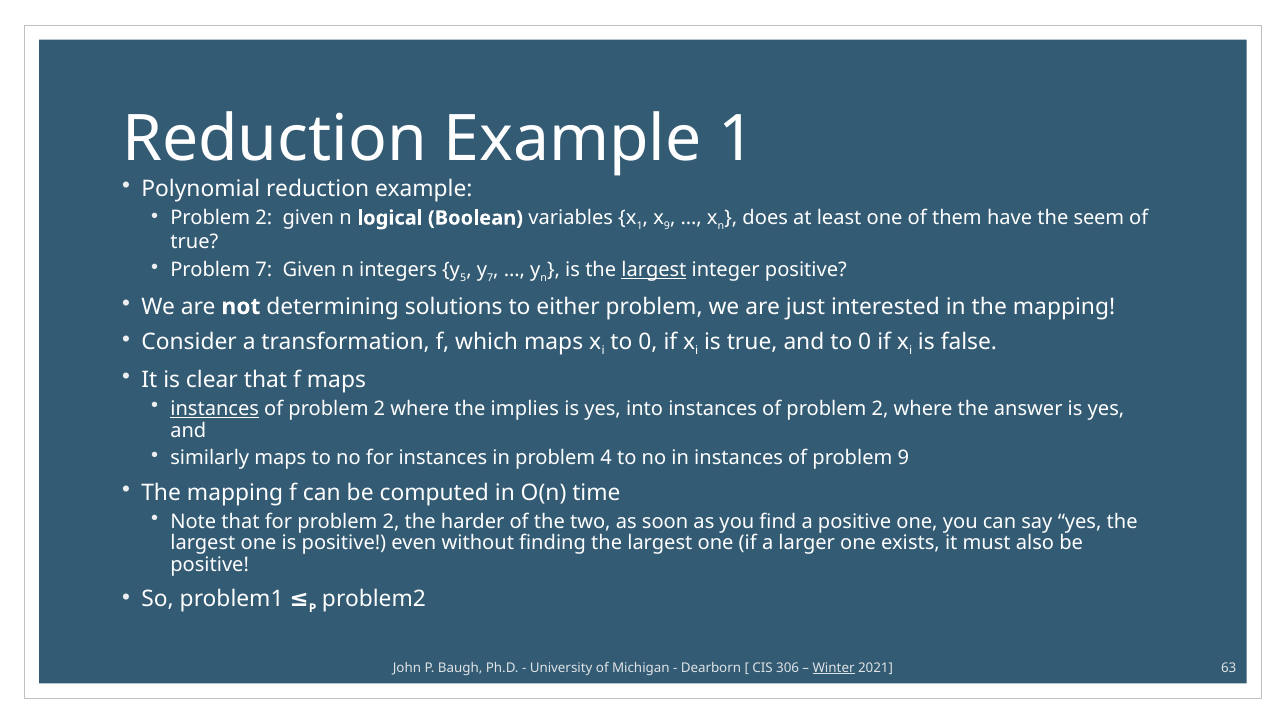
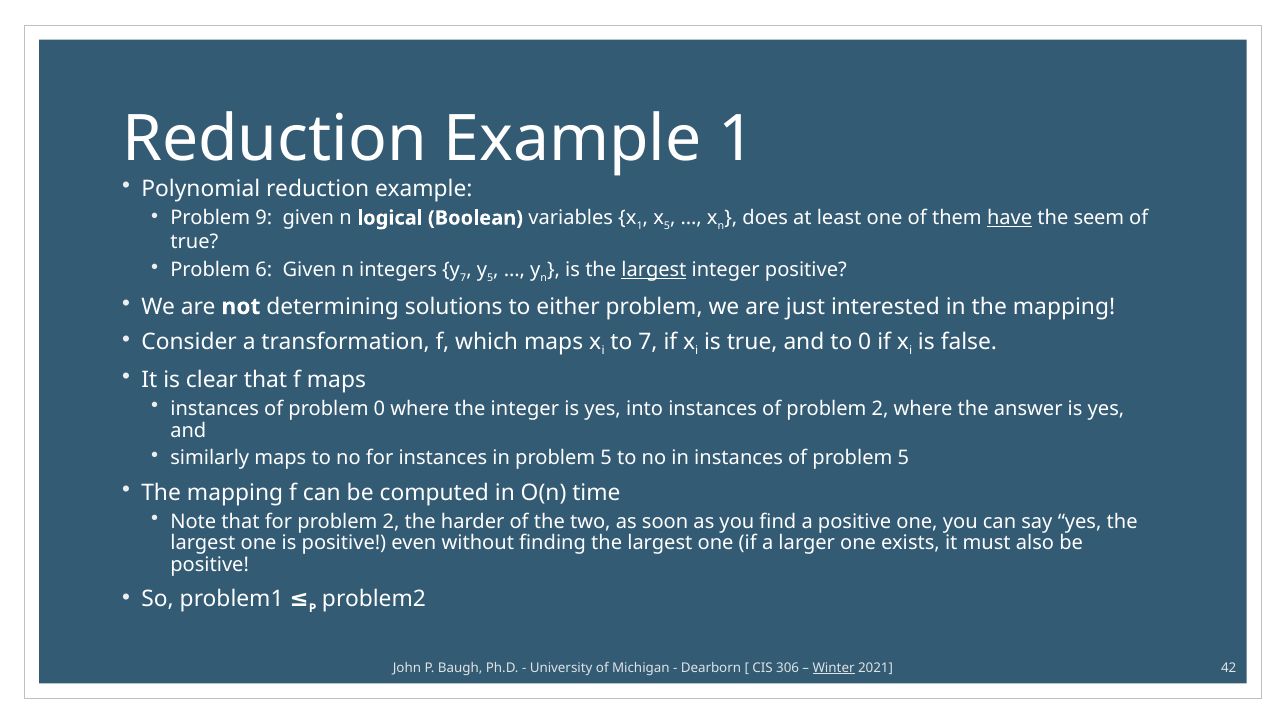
2 at (264, 218): 2 -> 9
9 at (667, 226): 9 -> 5
have underline: none -> present
Problem 7: 7 -> 6
5 at (463, 278): 5 -> 7
7 at (490, 278): 7 -> 5
0 at (648, 342): 0 -> 7
instances at (215, 409) underline: present -> none
2 at (379, 409): 2 -> 0
the implies: implies -> integer
in problem 4: 4 -> 5
of problem 9: 9 -> 5
63: 63 -> 42
